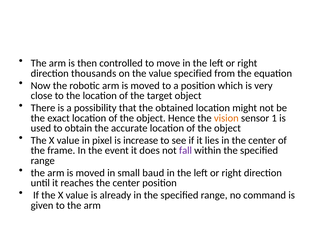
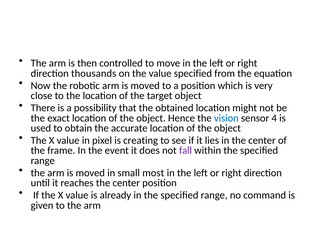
vision colour: orange -> blue
1: 1 -> 4
increase: increase -> creating
baud: baud -> most
